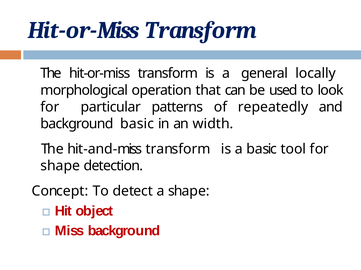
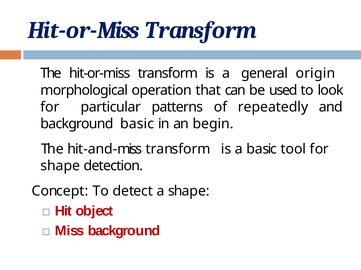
locally: locally -> origin
width: width -> begin
